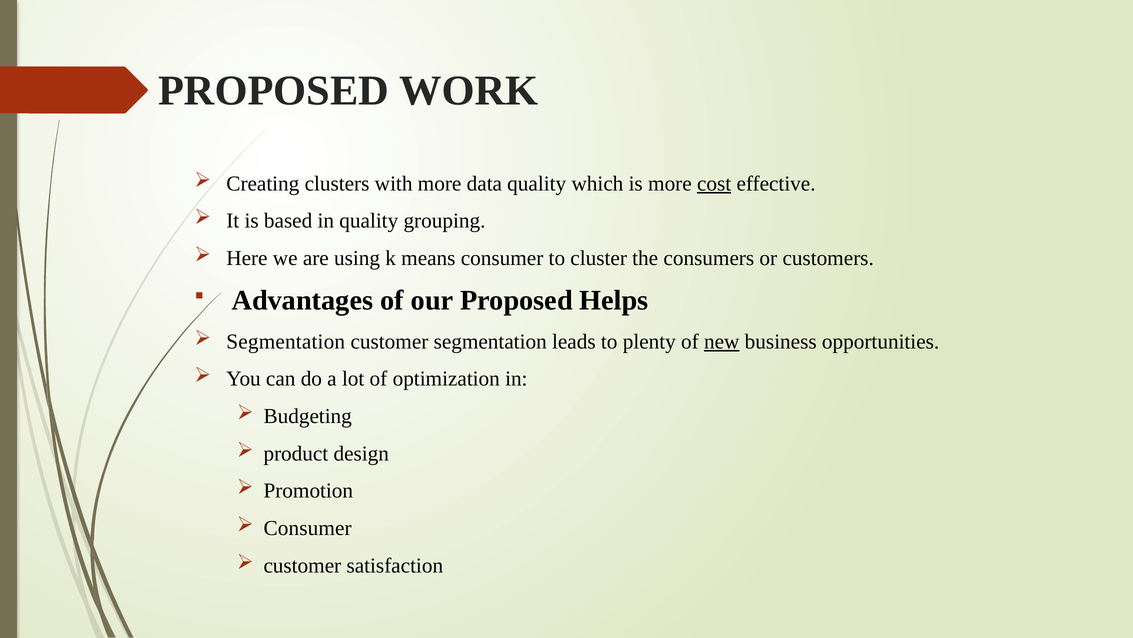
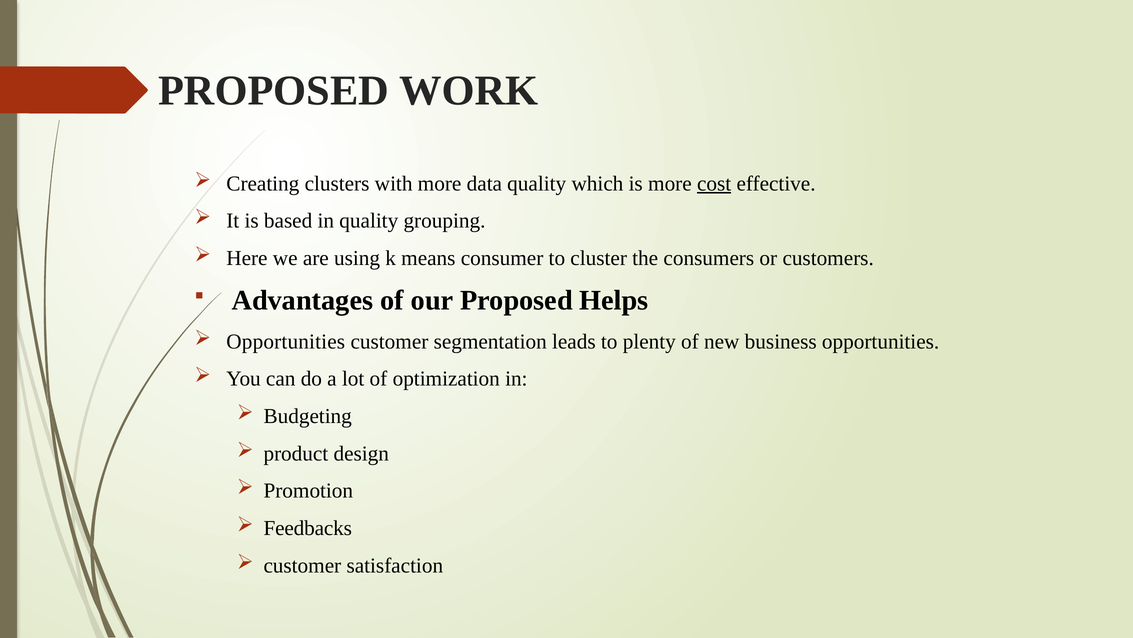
Segmentation at (286, 341): Segmentation -> Opportunities
new underline: present -> none
Consumer at (308, 528): Consumer -> Feedbacks
